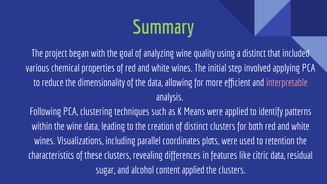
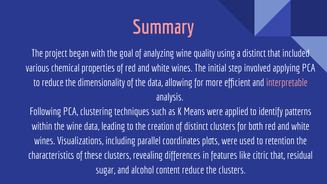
Summary colour: light green -> pink
citric data: data -> that
content applied: applied -> reduce
